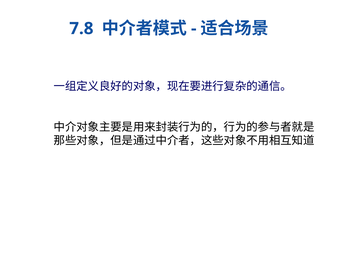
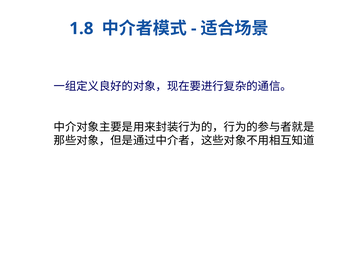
7.8: 7.8 -> 1.8
